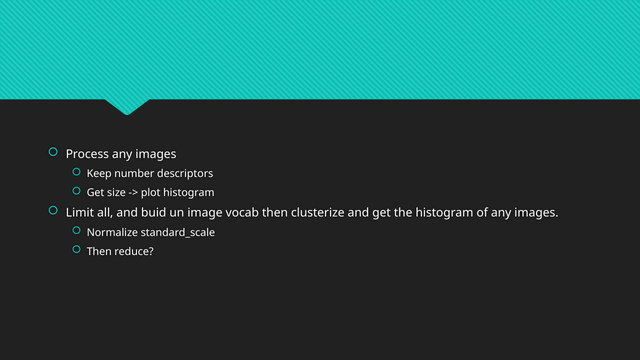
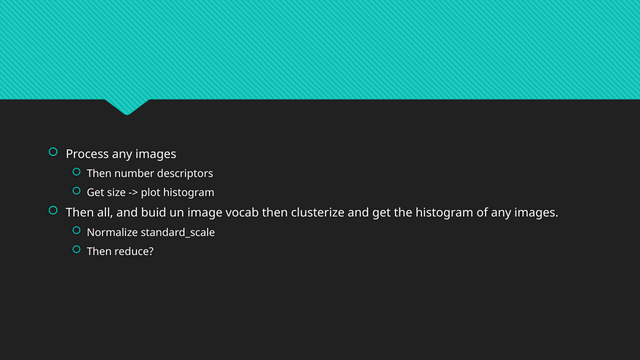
Keep at (99, 174): Keep -> Then
Limit at (80, 213): Limit -> Then
